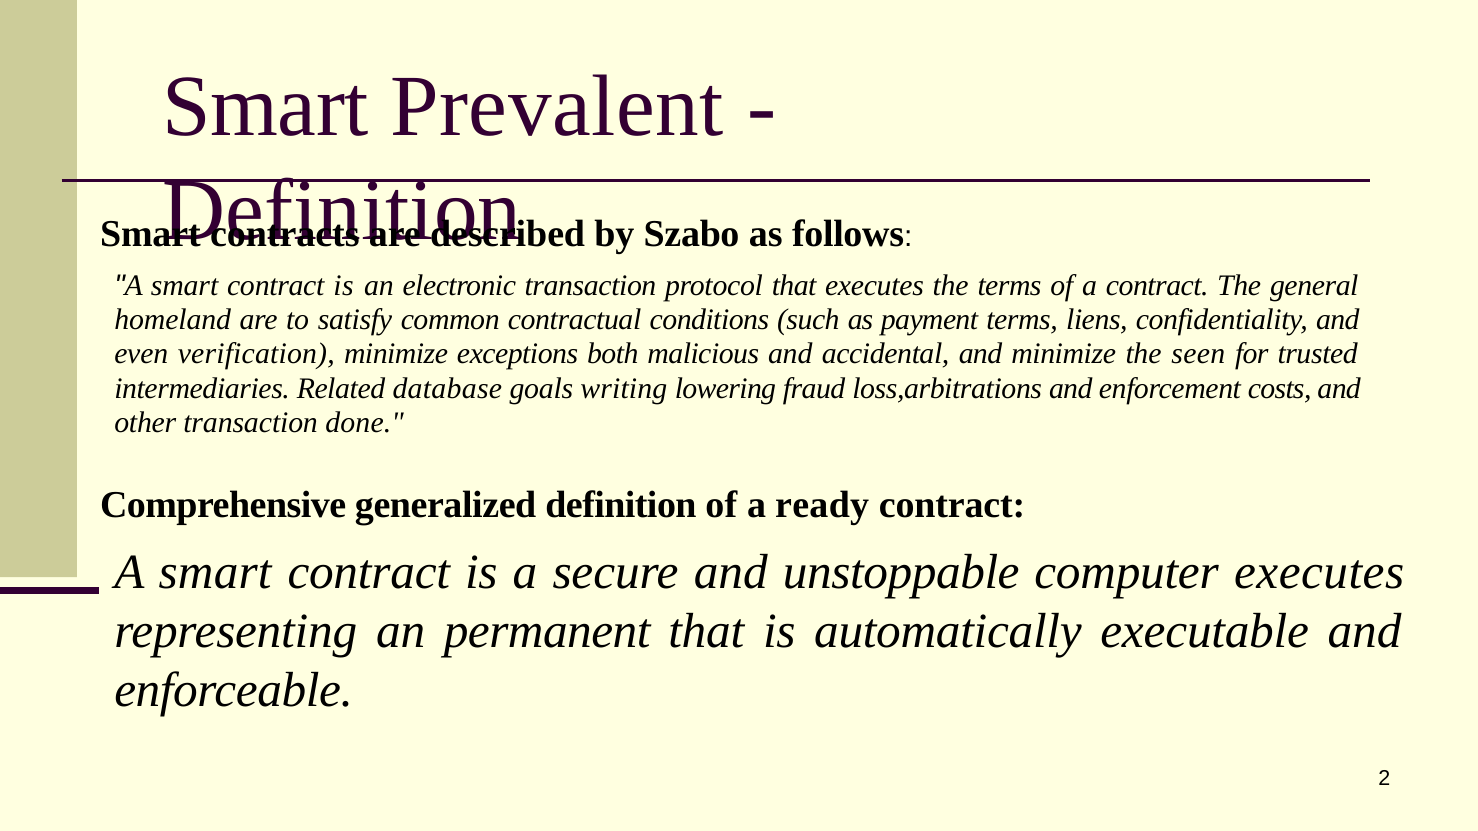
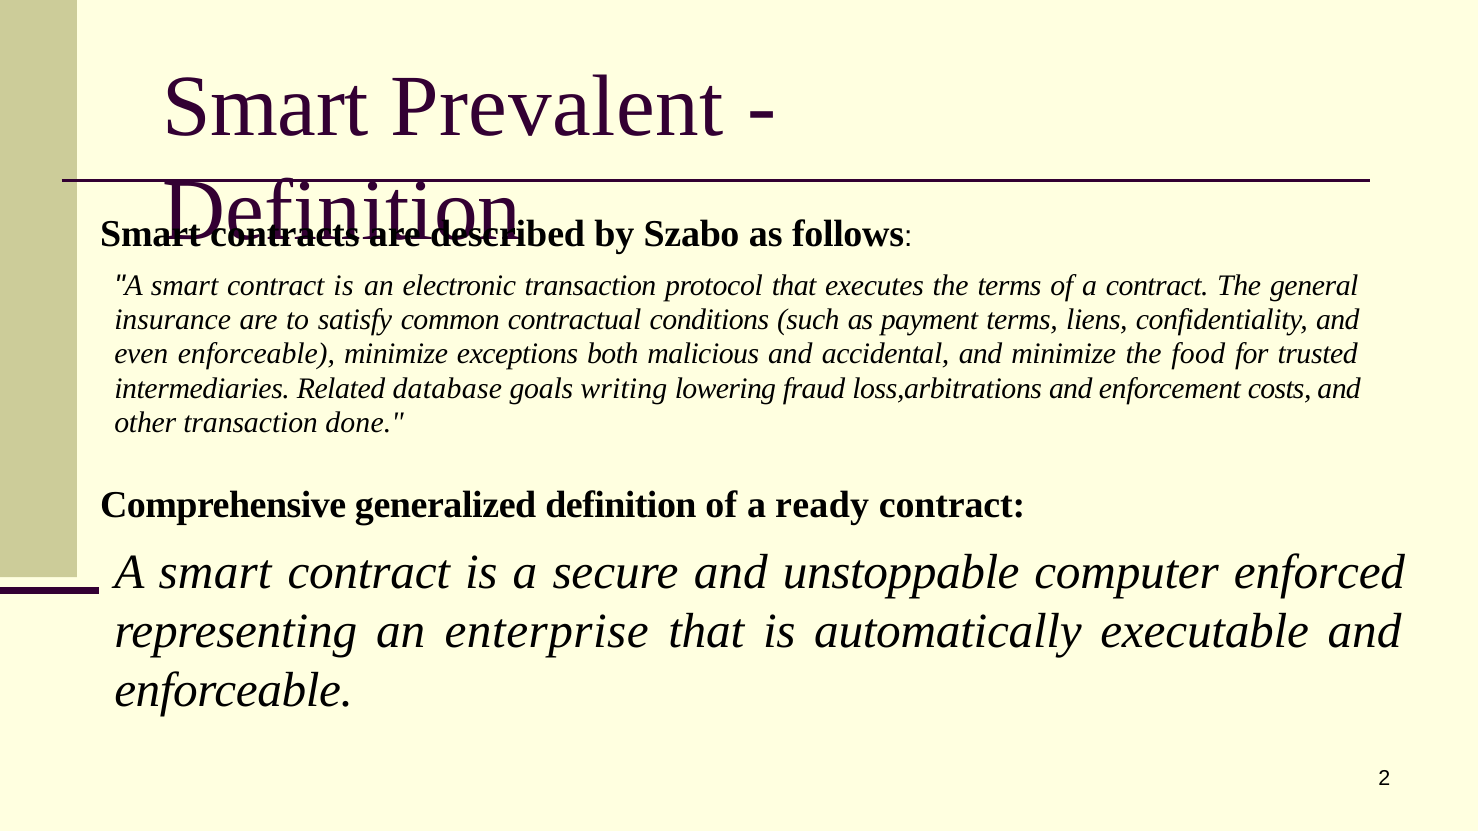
homeland: homeland -> insurance
even verification: verification -> enforceable
seen: seen -> food
computer executes: executes -> enforced
permanent: permanent -> enterprise
